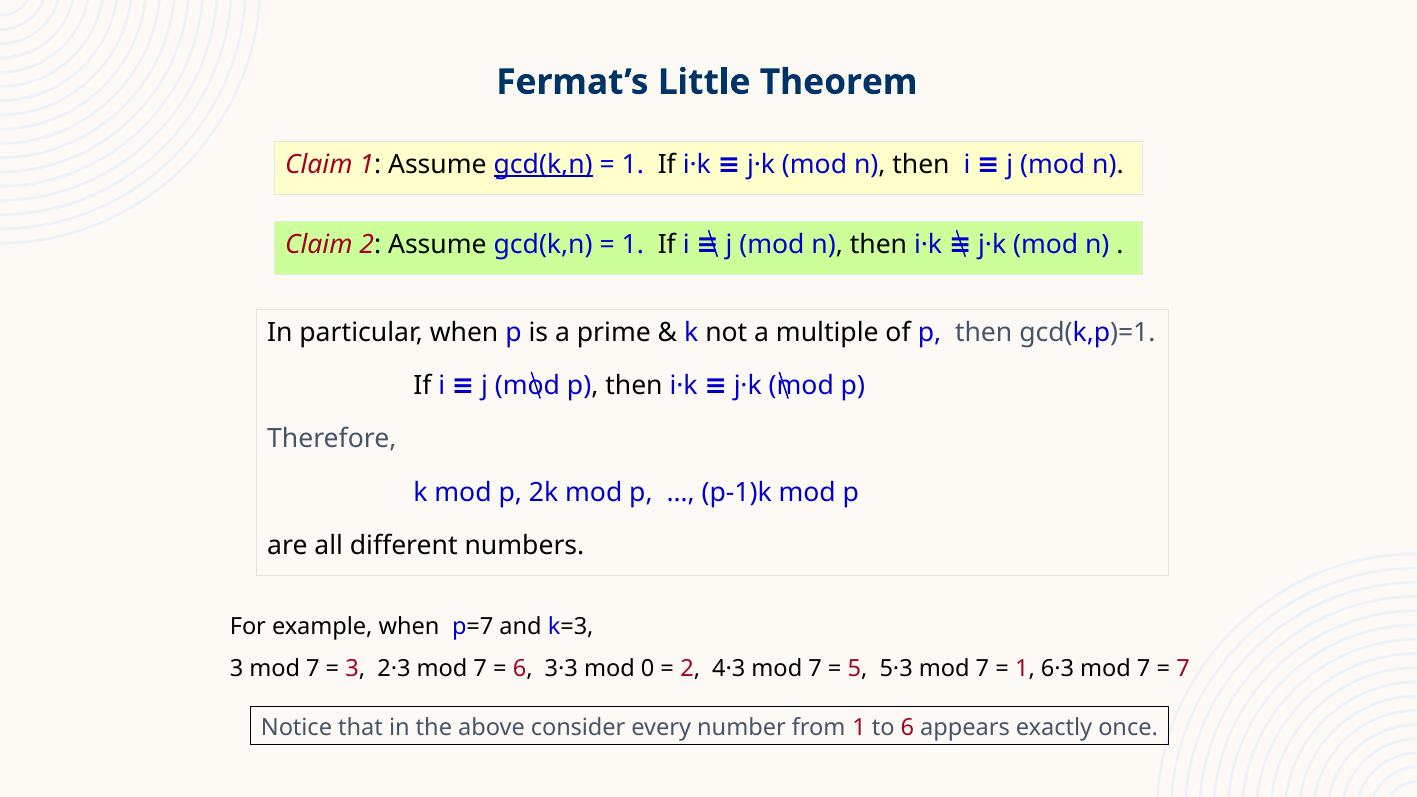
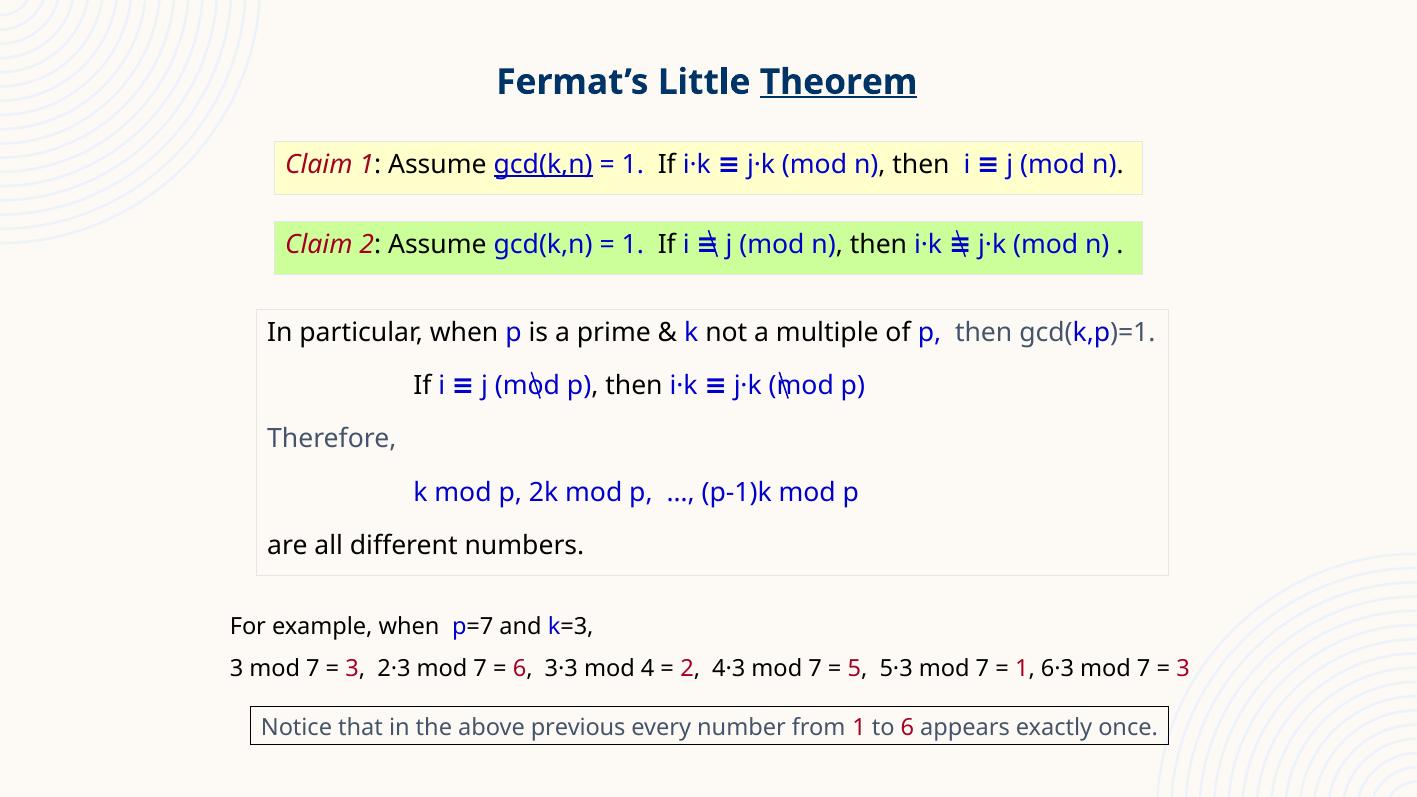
Theorem underline: none -> present
0: 0 -> 4
7 at (1183, 669): 7 -> 3
consider: consider -> previous
